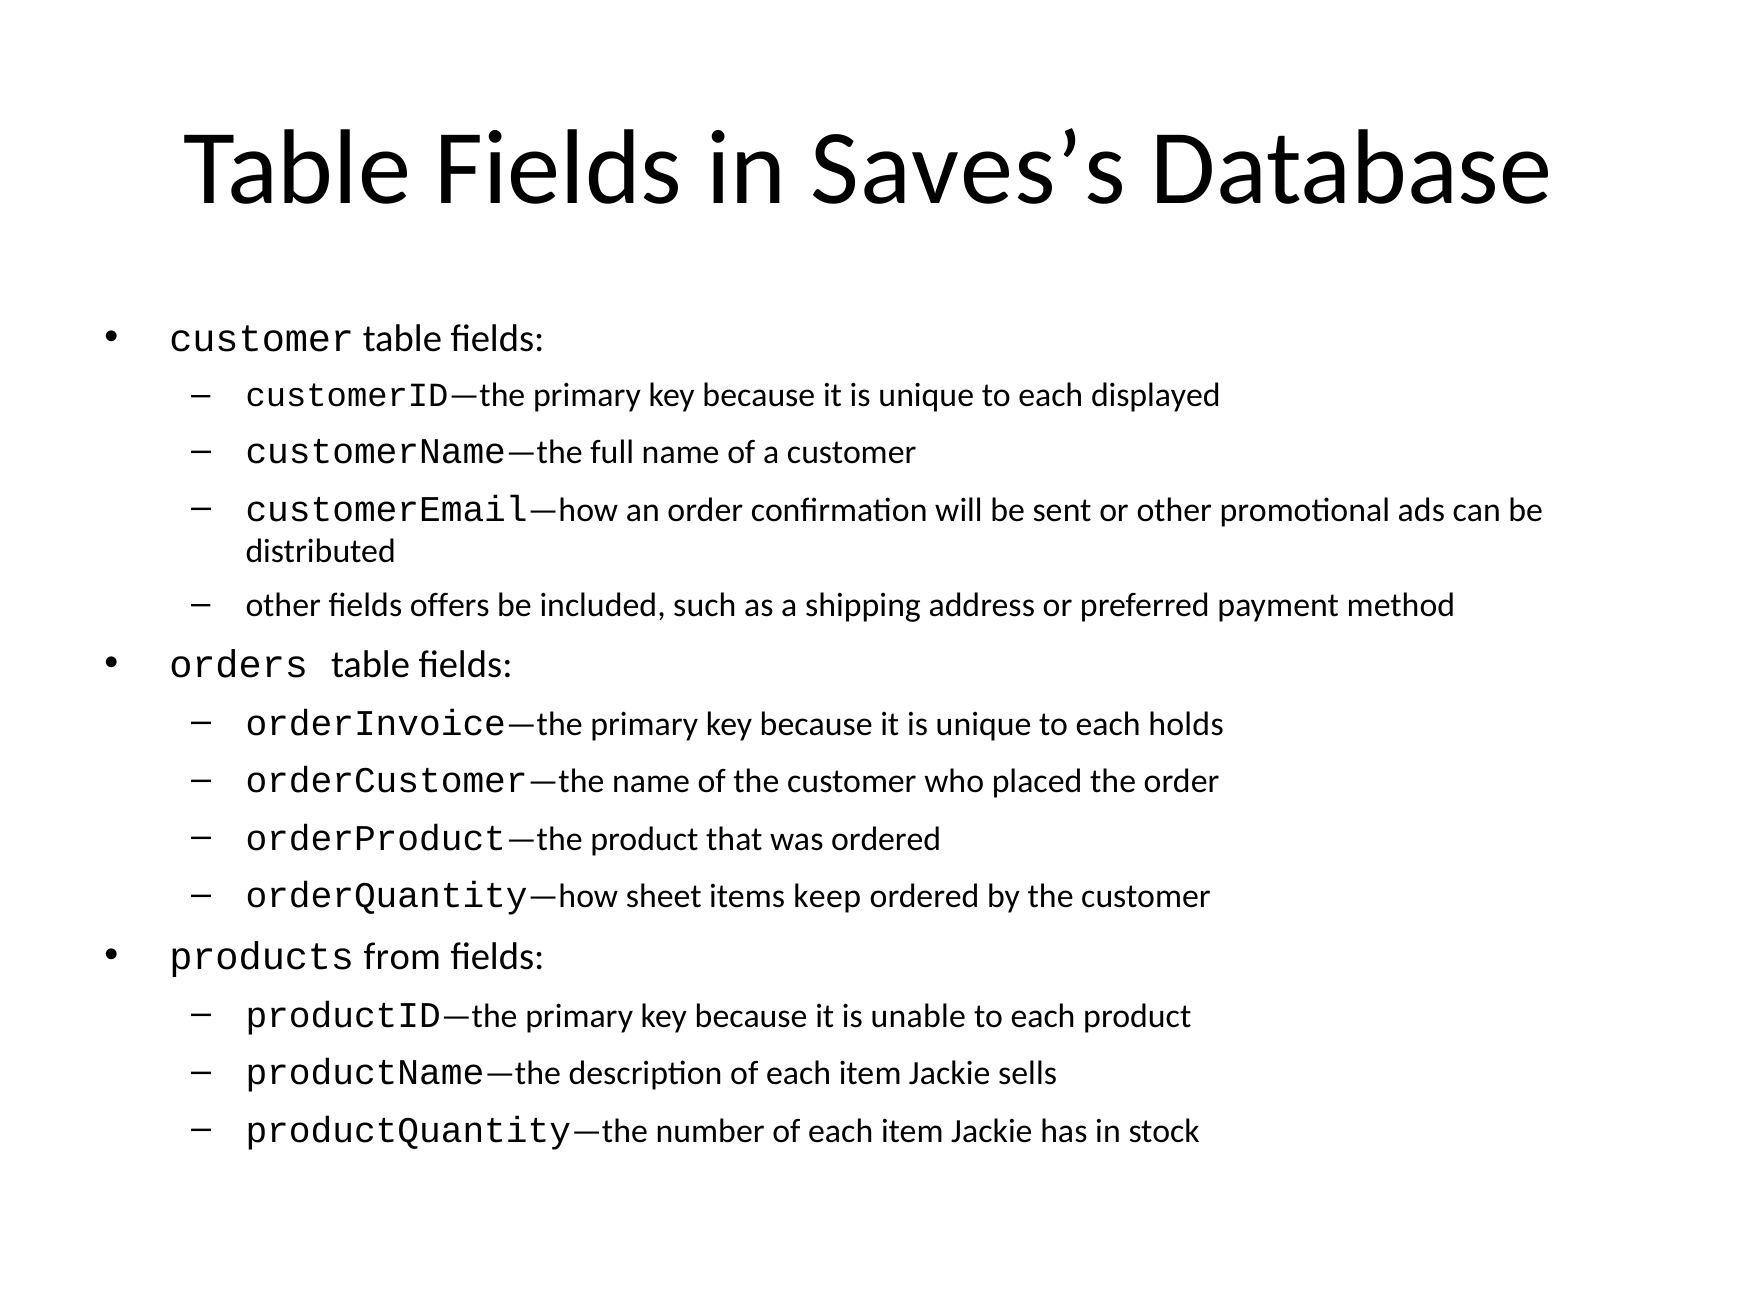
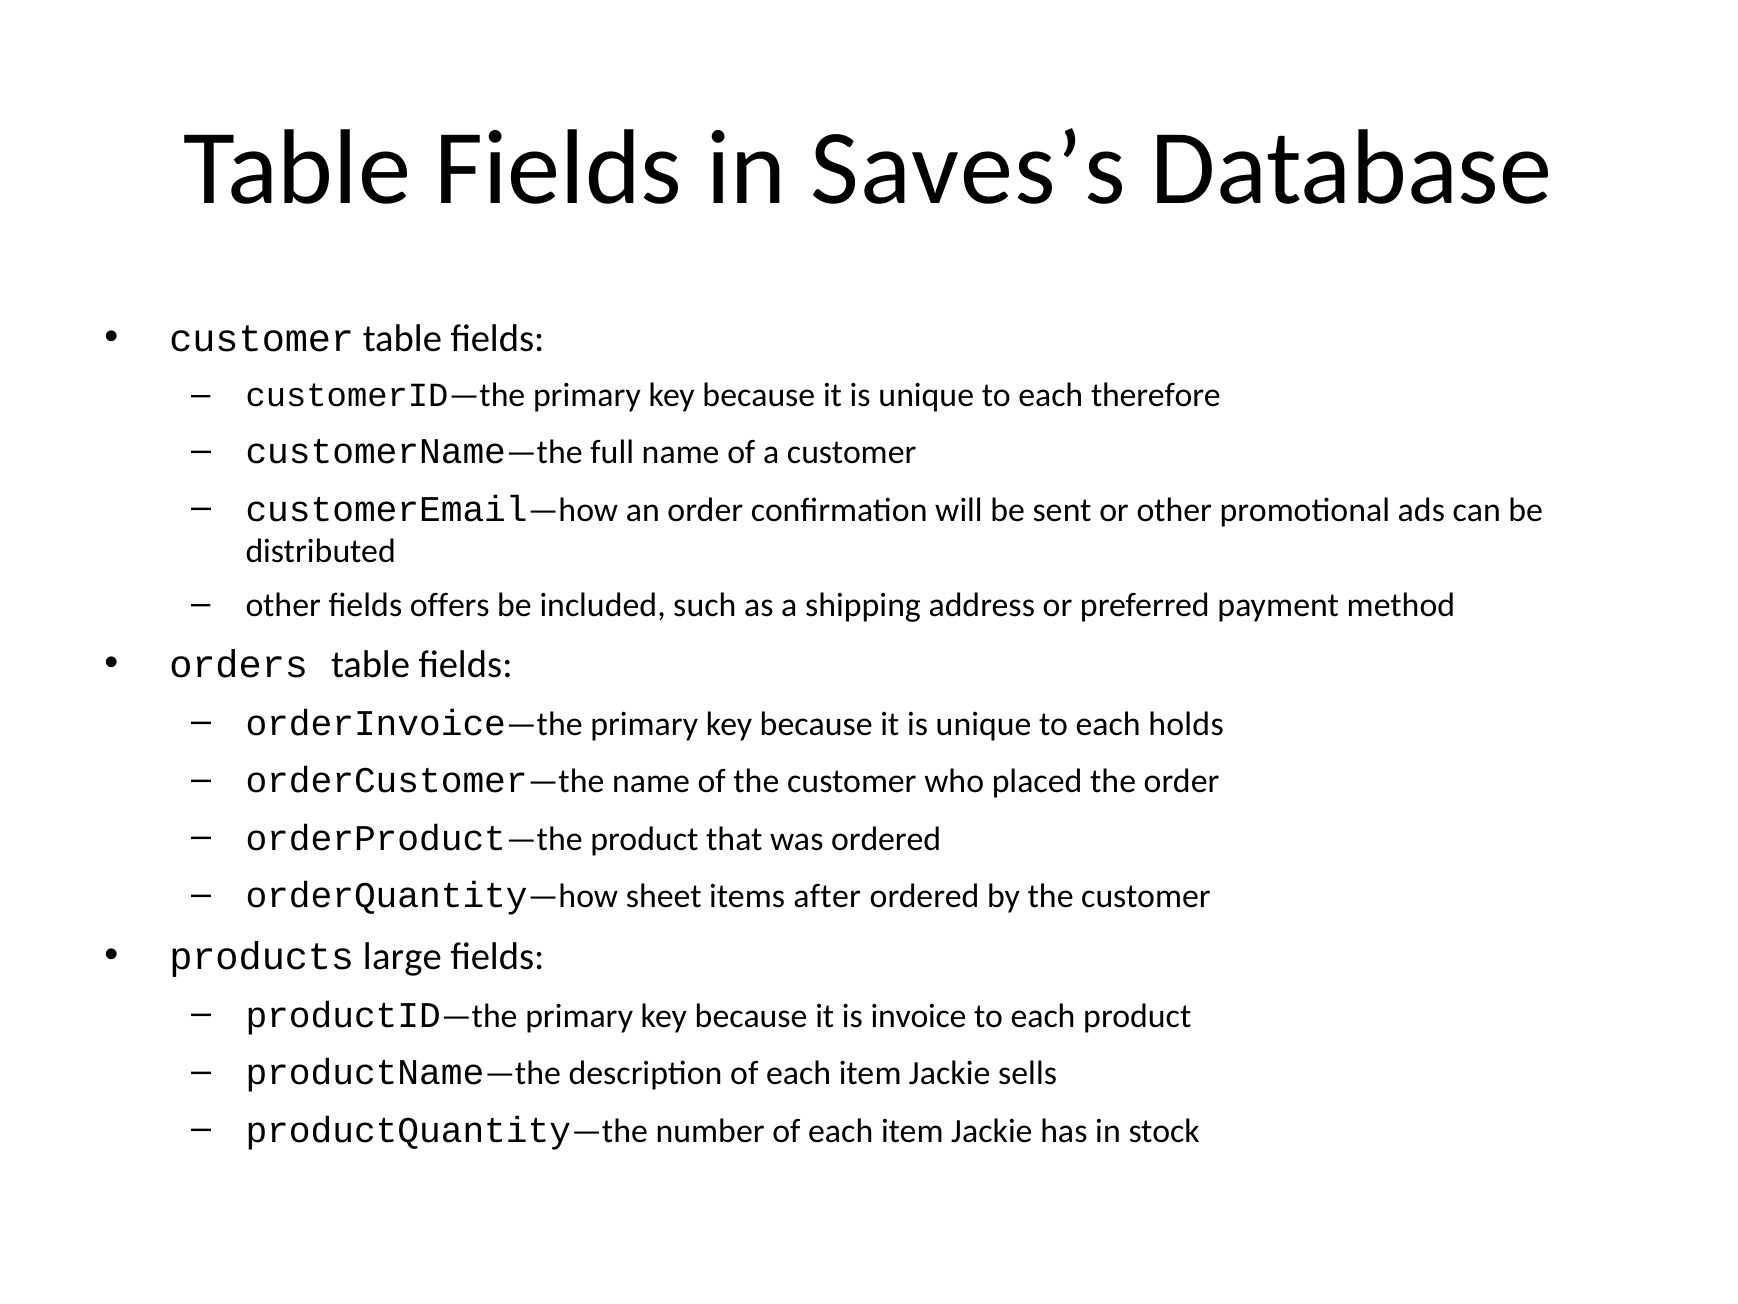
displayed: displayed -> therefore
keep: keep -> after
from: from -> large
unable: unable -> invoice
